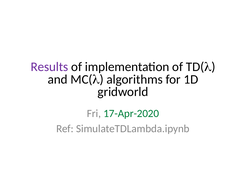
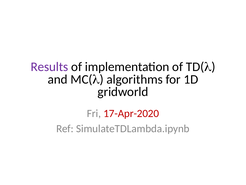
17-Apr-2020 colour: green -> red
